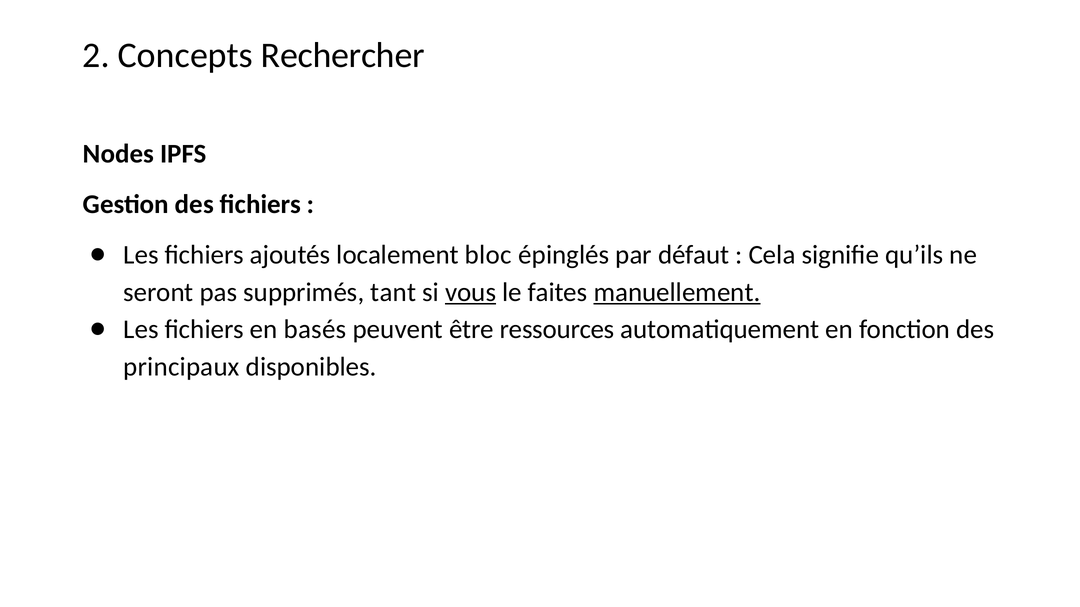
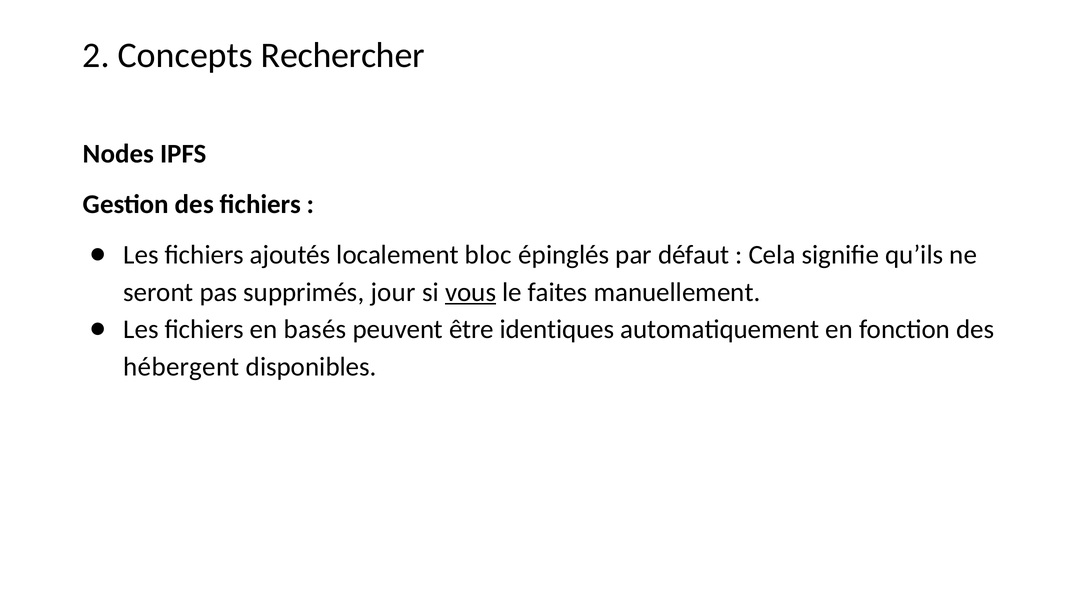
tant: tant -> jour
manuellement underline: present -> none
ressources: ressources -> identiques
principaux: principaux -> hébergent
